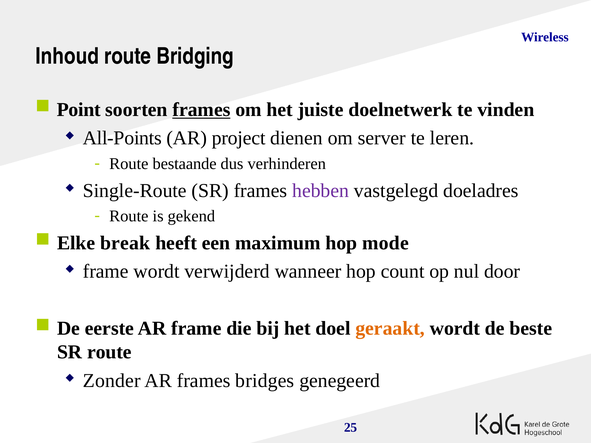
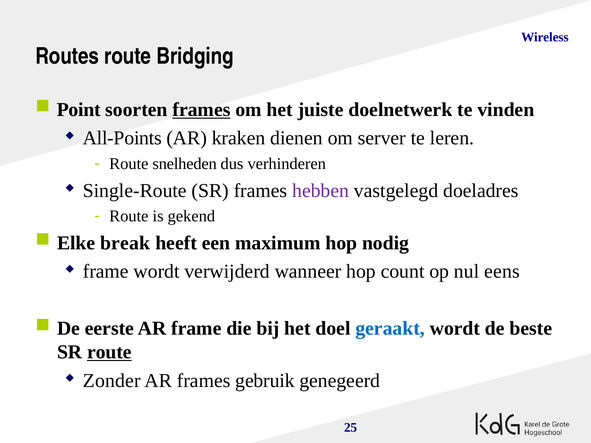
Inhoud: Inhoud -> Routes
project: project -> kraken
bestaande: bestaande -> snelheden
mode: mode -> nodig
door: door -> eens
geraakt colour: orange -> blue
route at (109, 352) underline: none -> present
bridges: bridges -> gebruik
